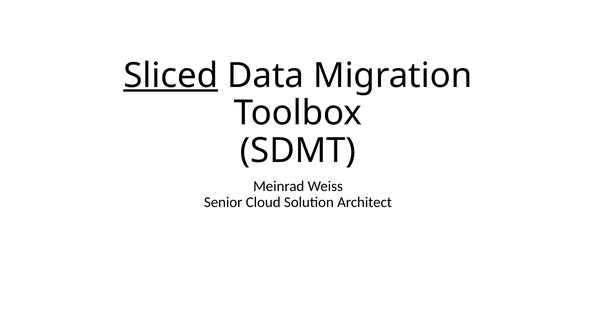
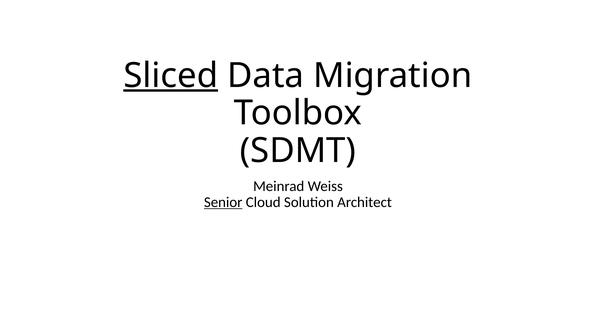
Senior underline: none -> present
